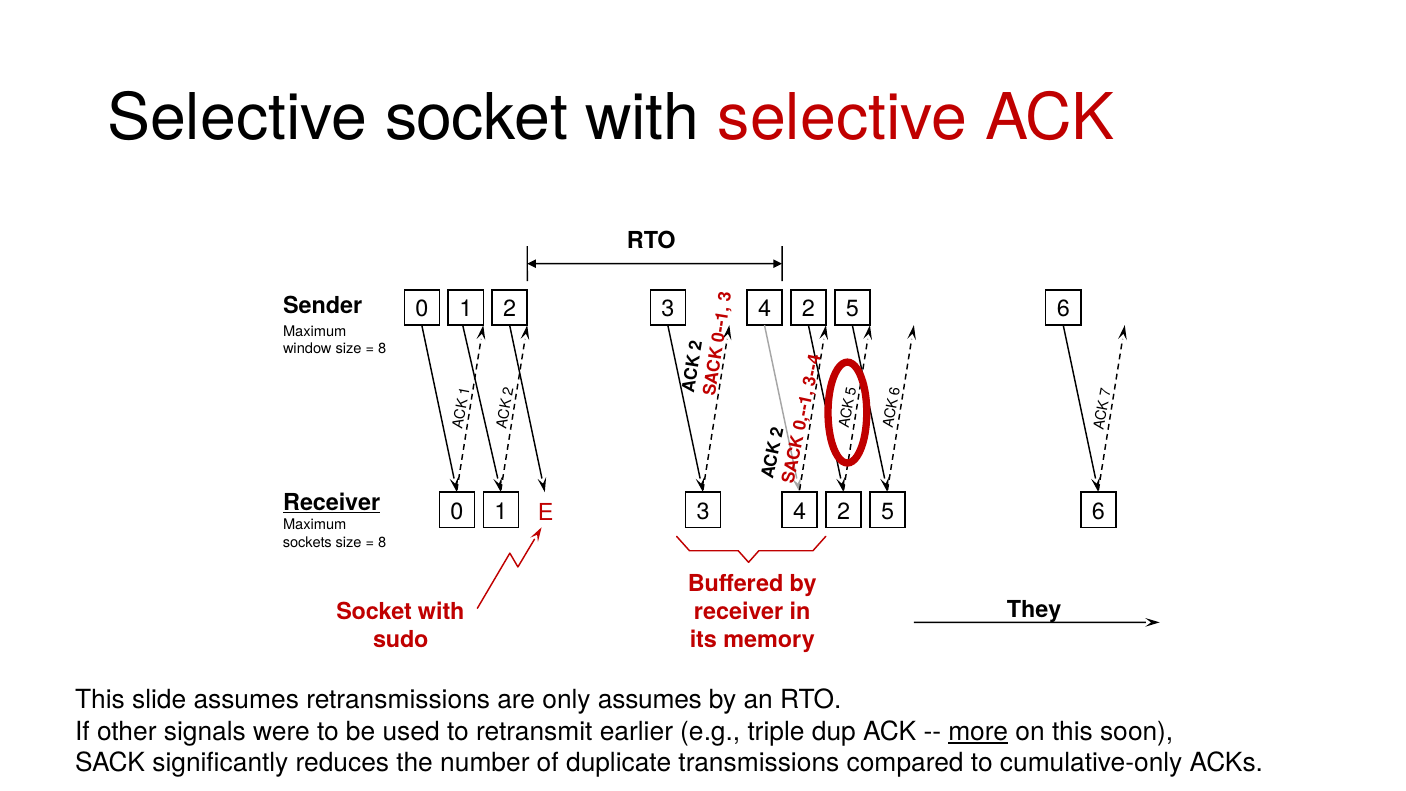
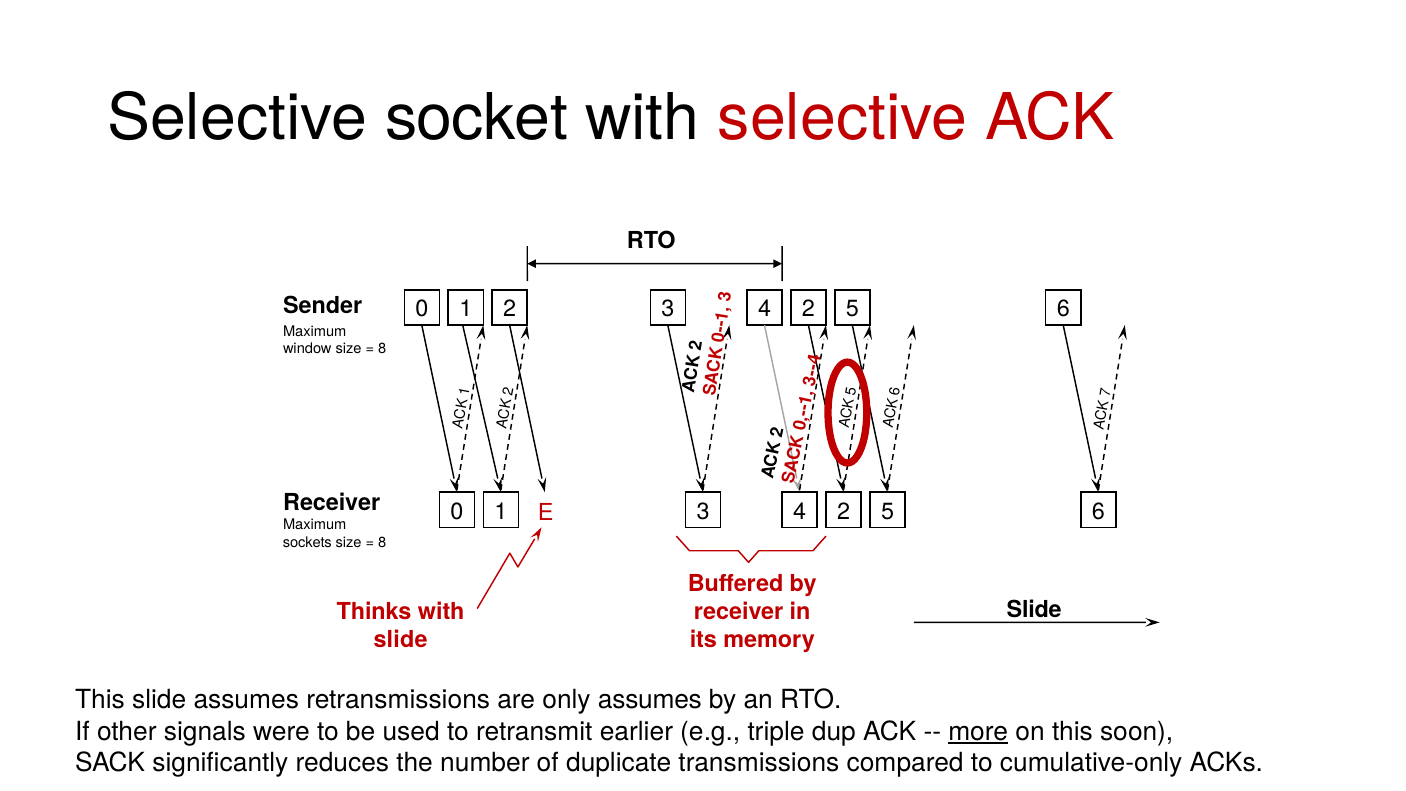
Receiver at (332, 502) underline: present -> none
They at (1034, 610): They -> Slide
Socket at (374, 612): Socket -> Thinks
sudo at (401, 640): sudo -> slide
